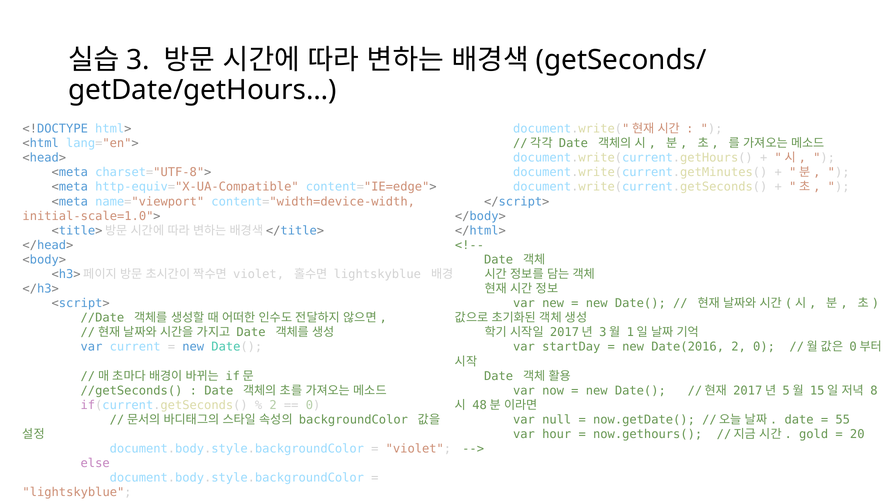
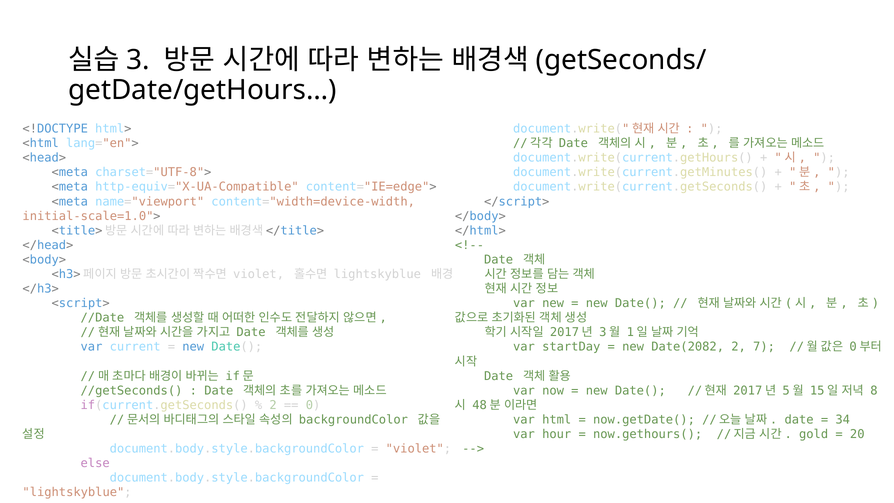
Date(2016: Date(2016 -> Date(2082
2 0: 0 -> 7
null: null -> html
55: 55 -> 34
